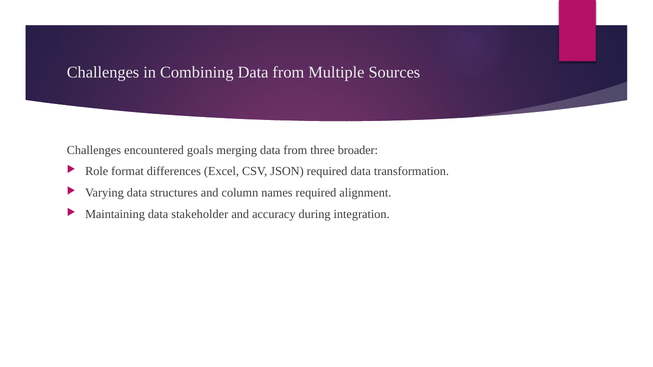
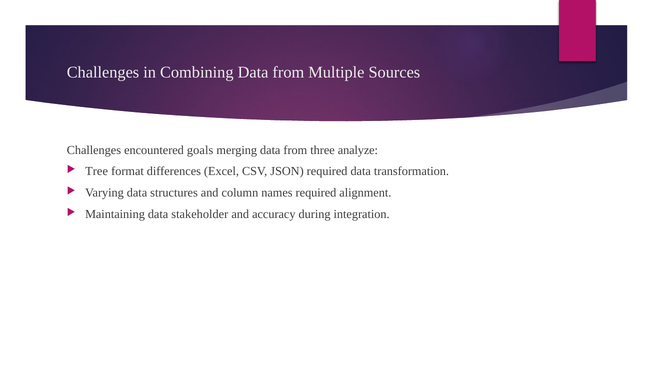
broader: broader -> analyze
Role: Role -> Tree
